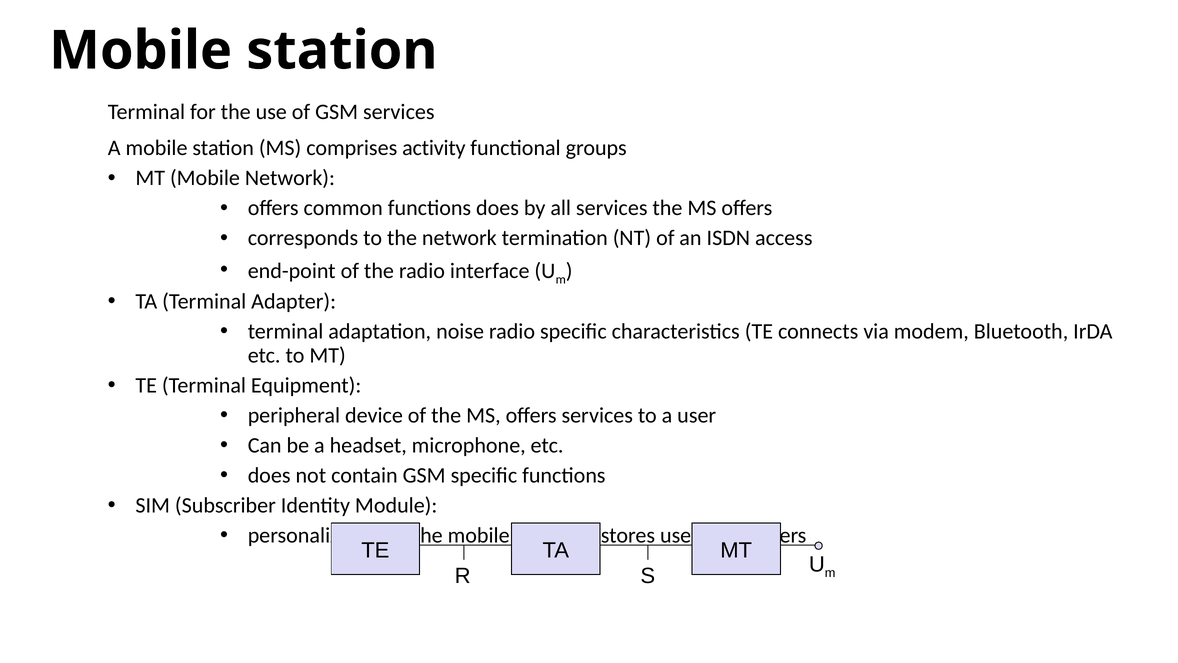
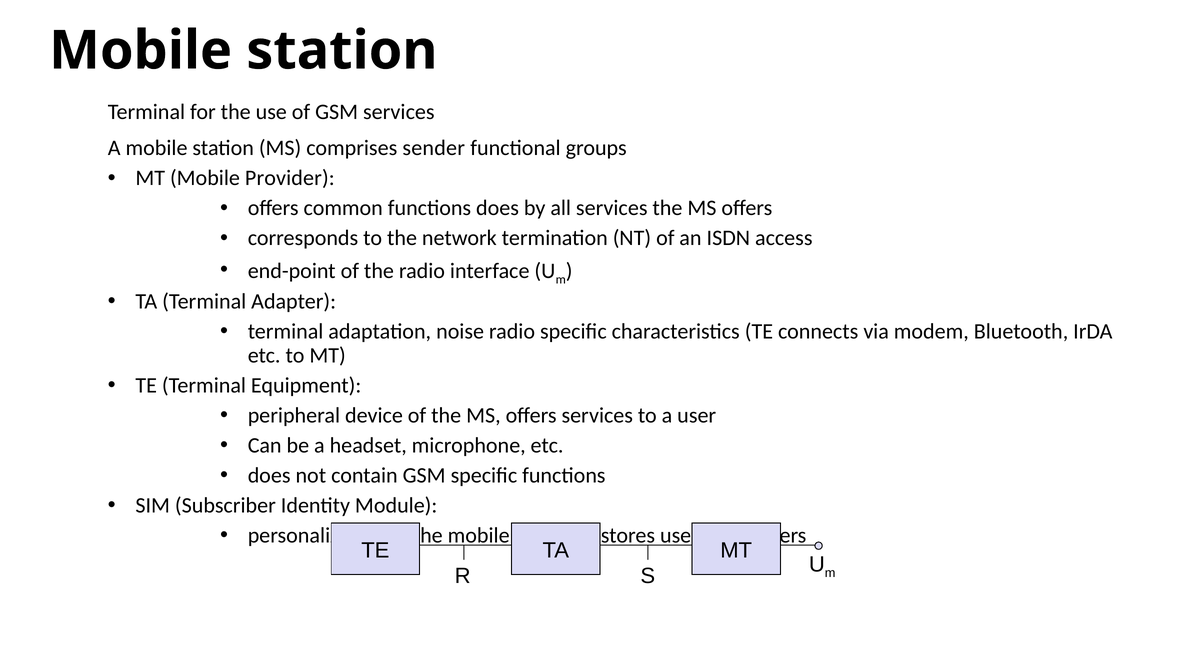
activity: activity -> sender
Mobile Network: Network -> Provider
